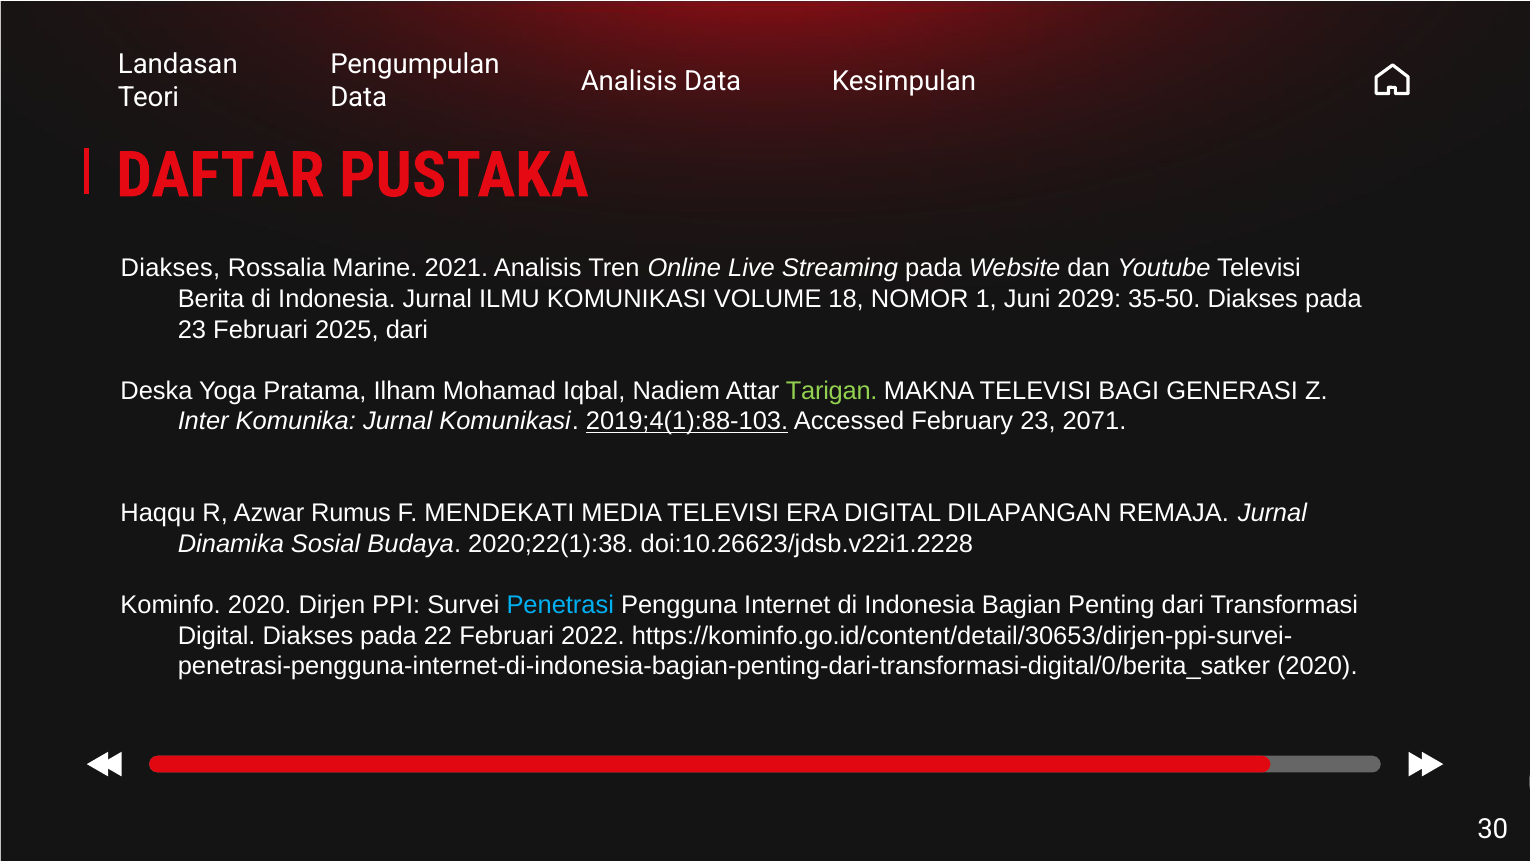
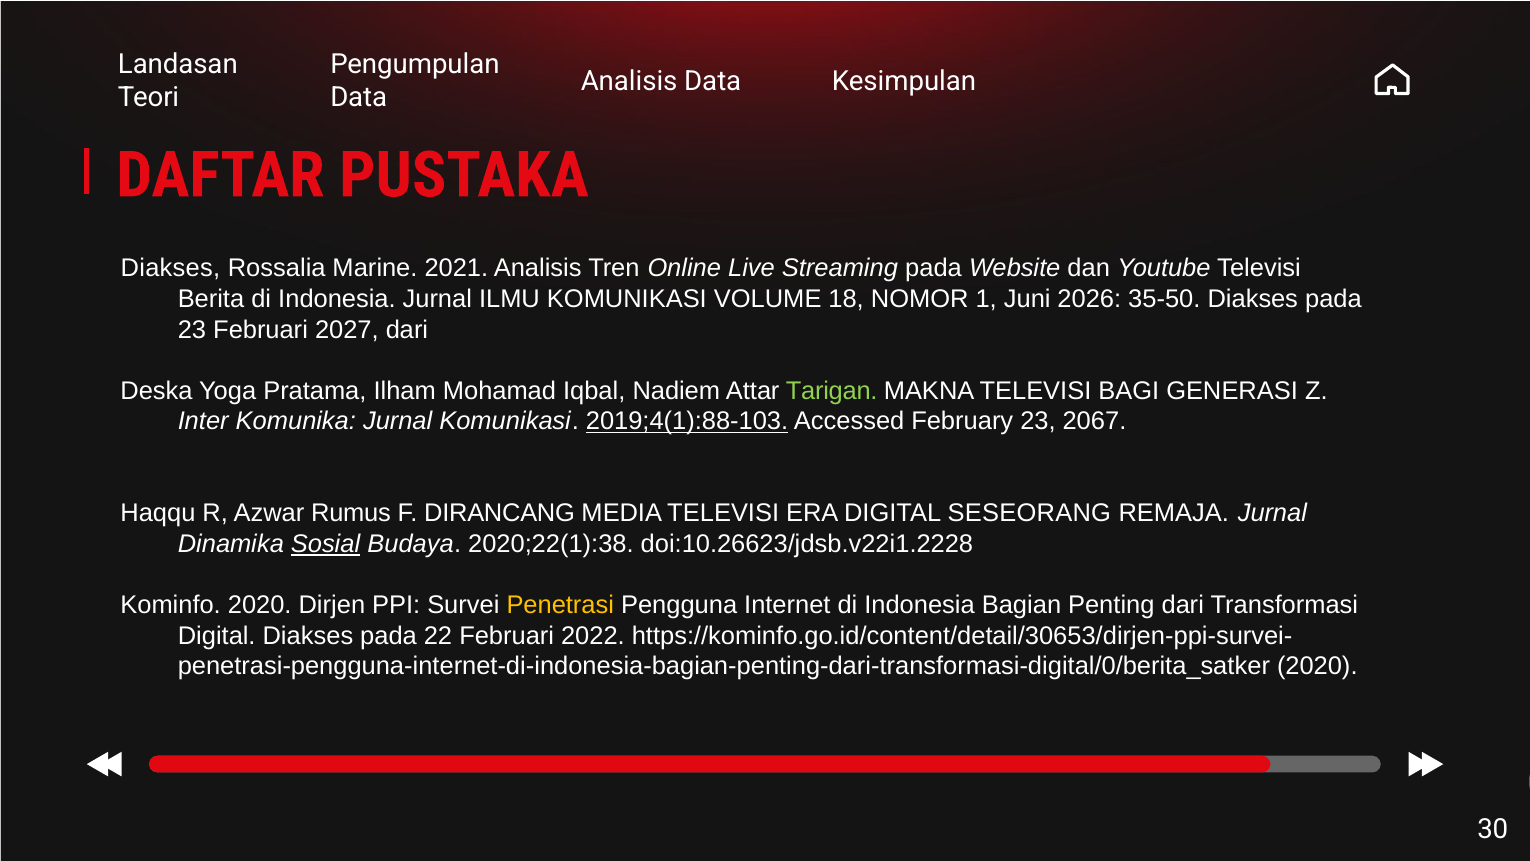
2029: 2029 -> 2026
2025: 2025 -> 2027
2071: 2071 -> 2067
MENDEKATI: MENDEKATI -> DIRANCANG
DILAPANGAN: DILAPANGAN -> SESEORANG
Sosial underline: none -> present
Penetrasi colour: light blue -> yellow
